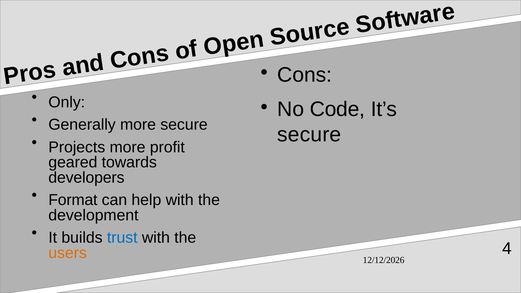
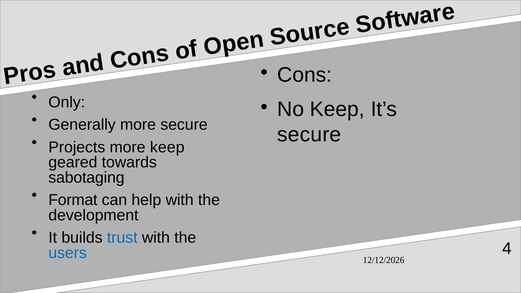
No Code: Code -> Keep
more profit: profit -> keep
developers: developers -> sabotaging
users colour: orange -> blue
